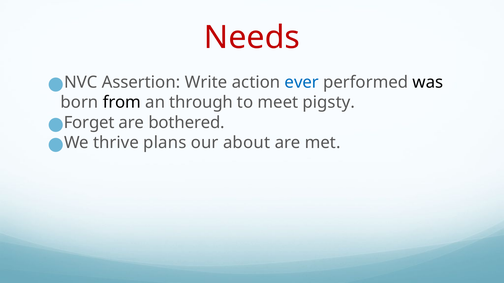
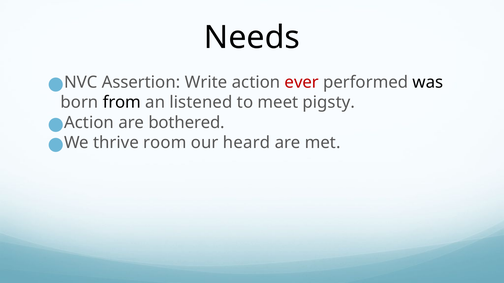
Needs colour: red -> black
ever colour: blue -> red
through: through -> listened
Forget at (89, 123): Forget -> Action
plans: plans -> room
about: about -> heard
